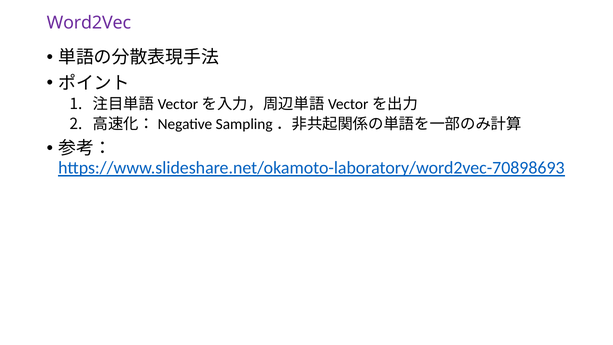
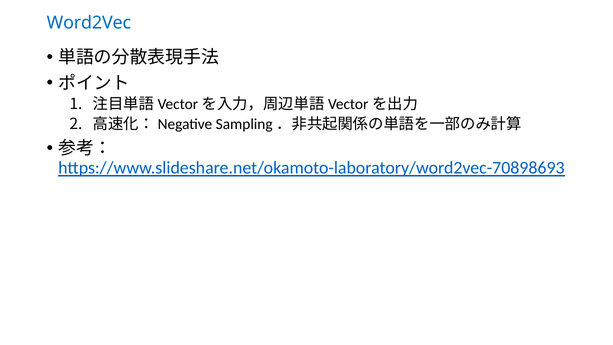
Word2Vec colour: purple -> blue
